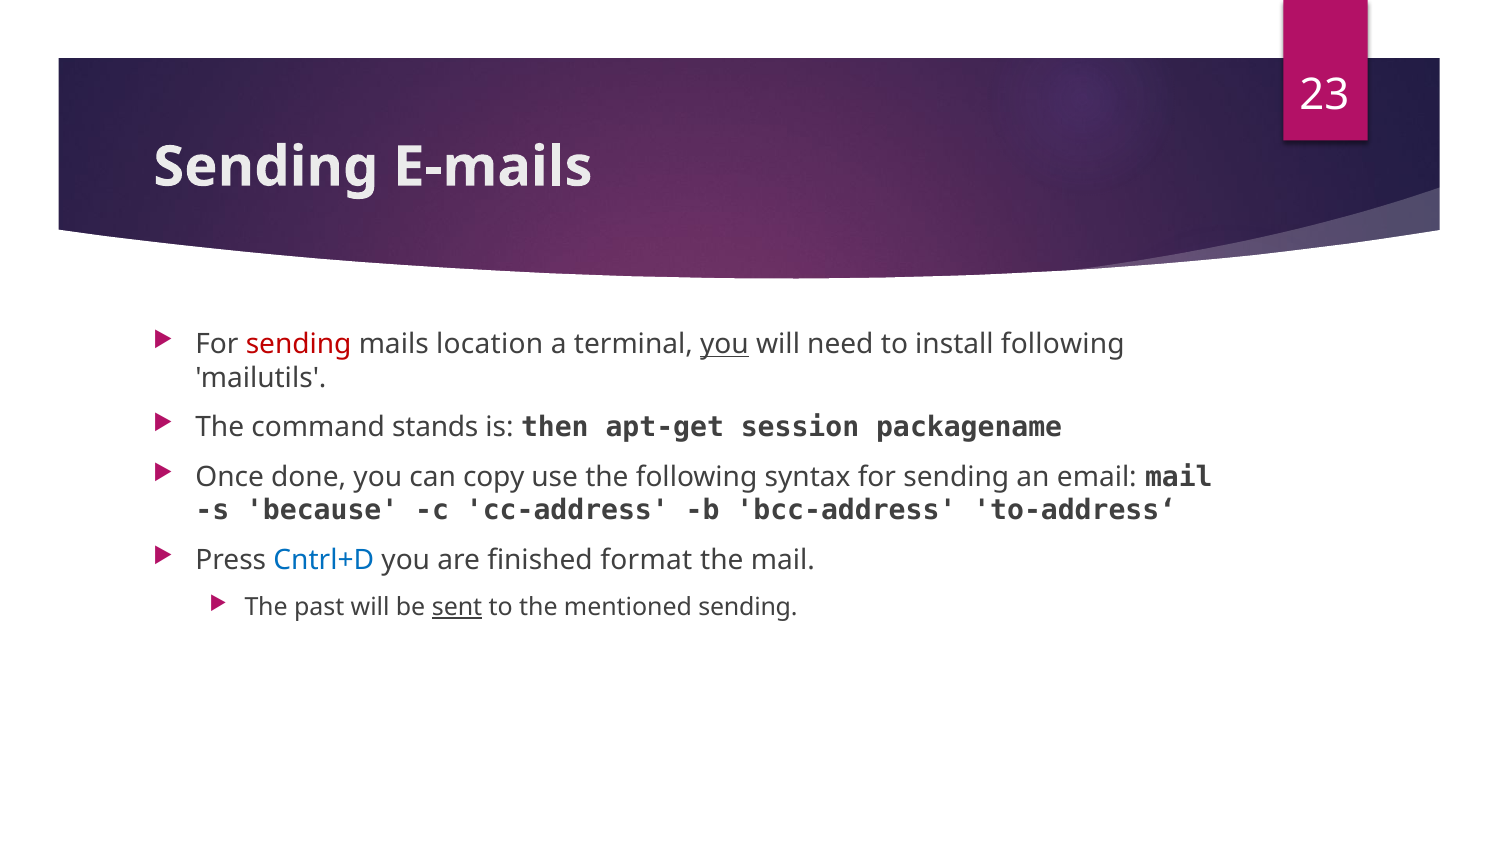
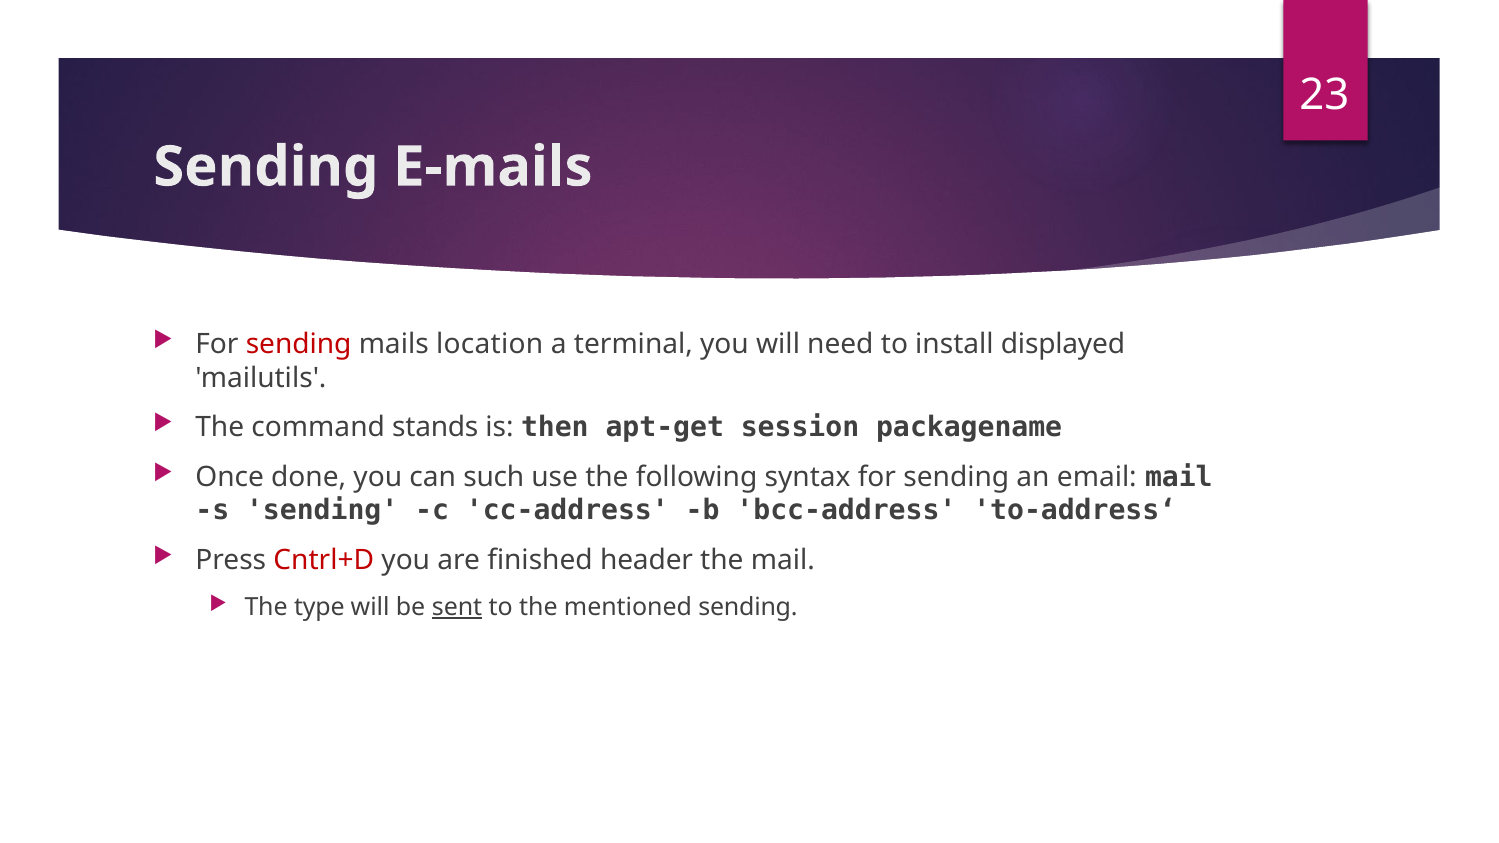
you at (724, 345) underline: present -> none
install following: following -> displayed
copy: copy -> such
s because: because -> sending
Cntrl+D colour: blue -> red
format: format -> header
past: past -> type
